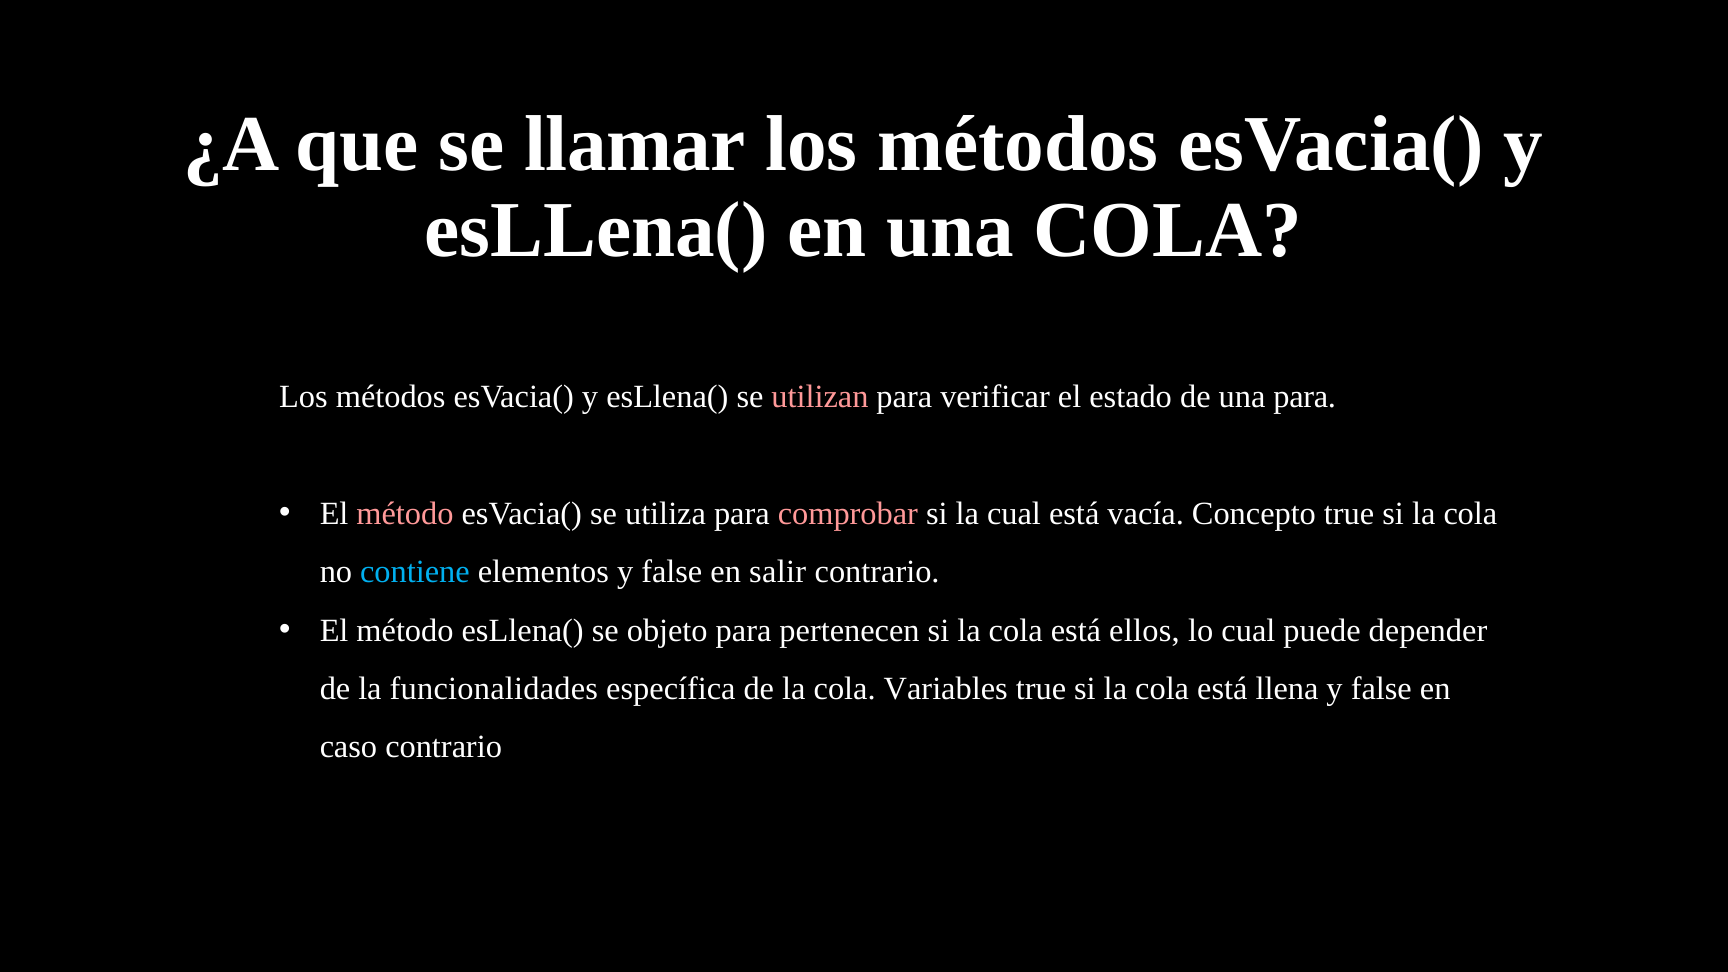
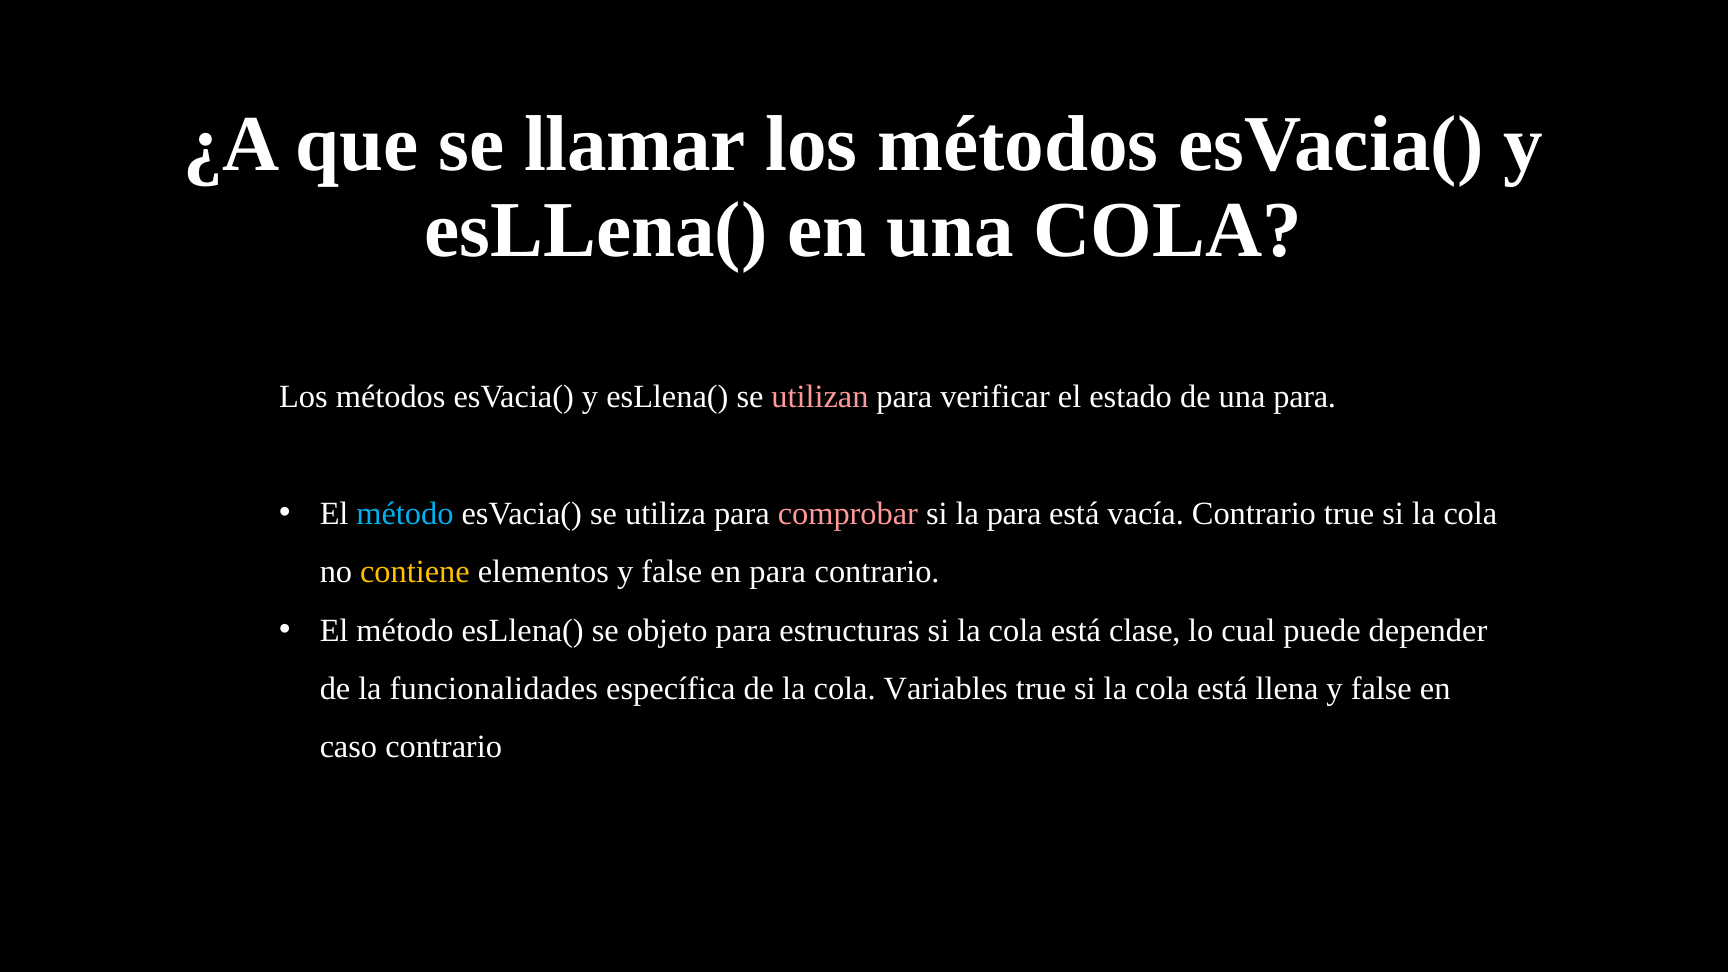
método at (405, 514) colour: pink -> light blue
la cual: cual -> para
vacía Concepto: Concepto -> Contrario
contiene colour: light blue -> yellow
en salir: salir -> para
pertenecen: pertenecen -> estructuras
ellos: ellos -> clase
